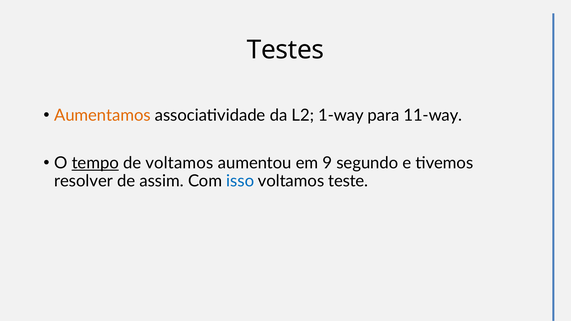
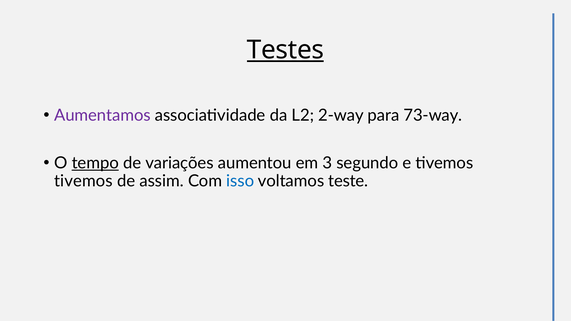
Testes underline: none -> present
Aumentamos colour: orange -> purple
1-way: 1-way -> 2-way
11-way: 11-way -> 73-way
de voltamos: voltamos -> variações
9: 9 -> 3
resolver at (84, 181): resolver -> tivemos
